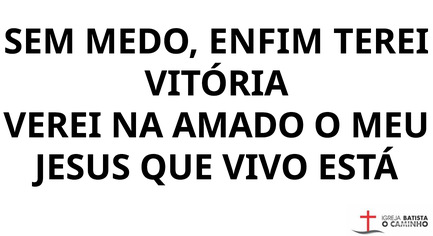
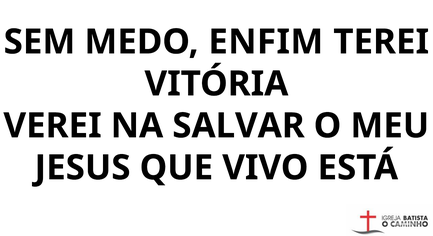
AMADO: AMADO -> SALVAR
